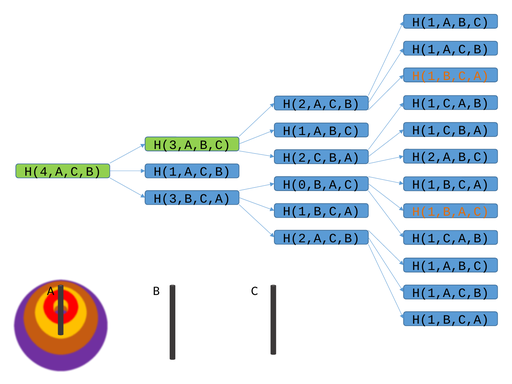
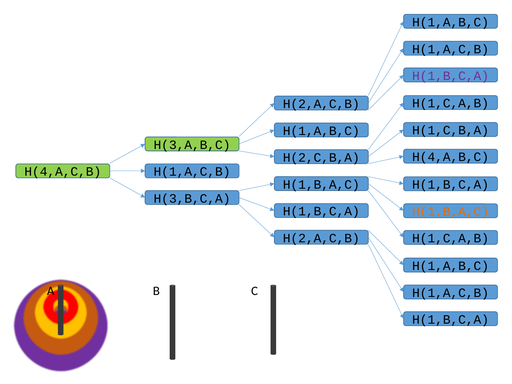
H(1,B,C,A at (451, 76) colour: orange -> purple
H(2,A,B,C: H(2,A,B,C -> H(4,A,B,C
H(0,B,A,C at (321, 184): H(0,B,A,C -> H(1,B,A,C
